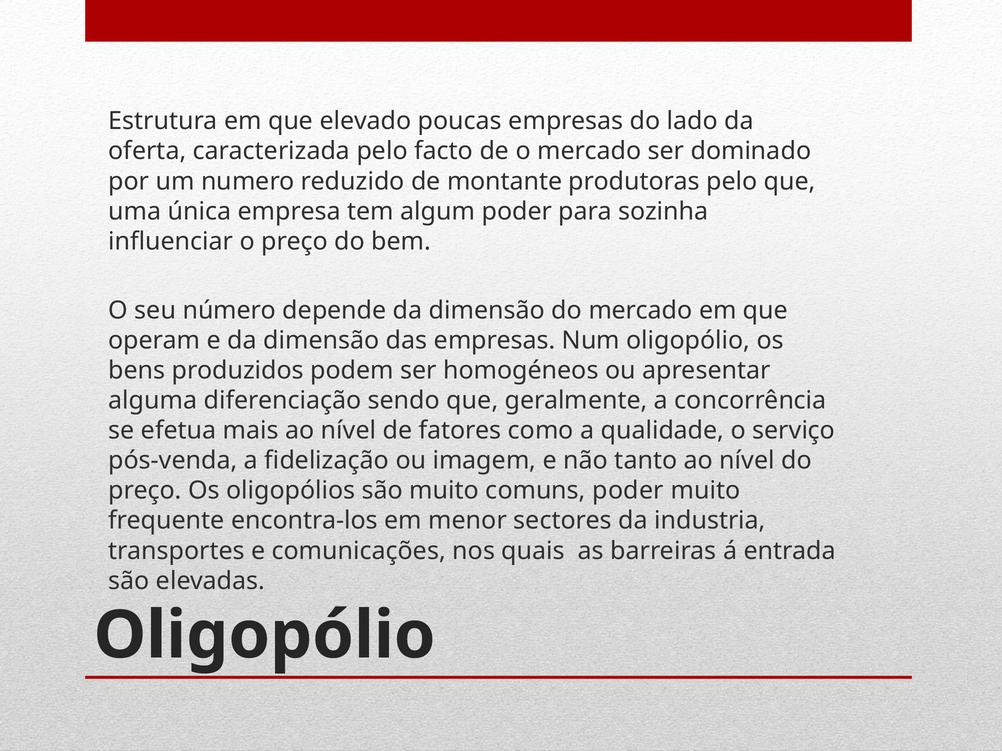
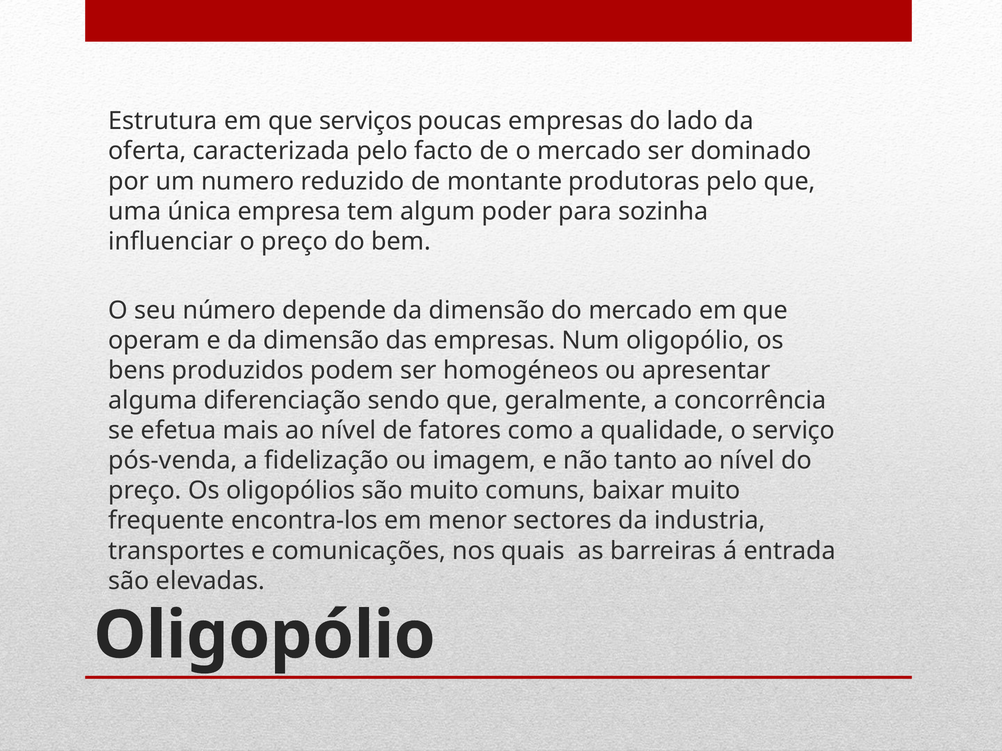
elevado: elevado -> serviços
comuns poder: poder -> baixar
